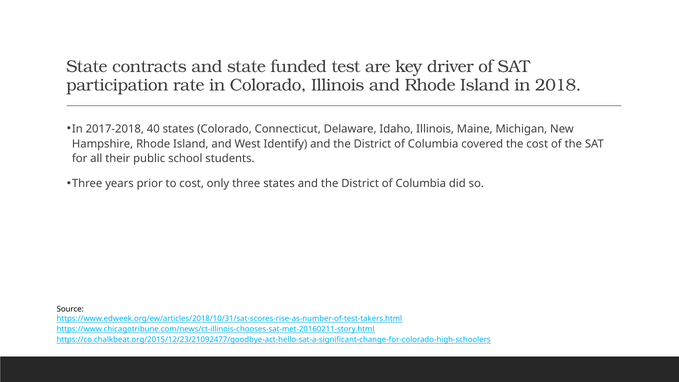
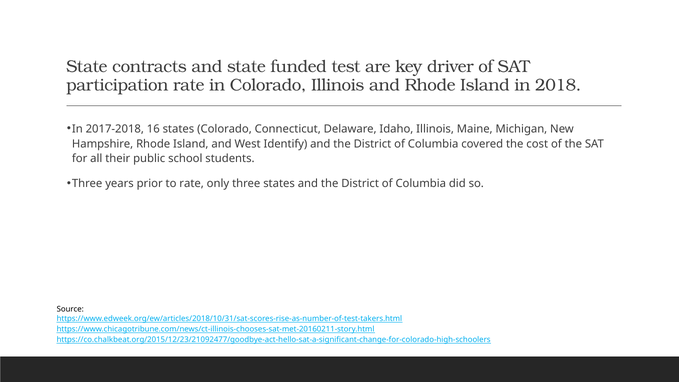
40: 40 -> 16
to cost: cost -> rate
